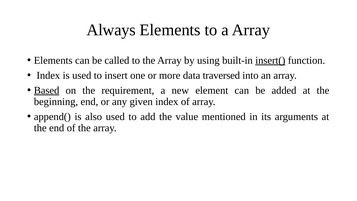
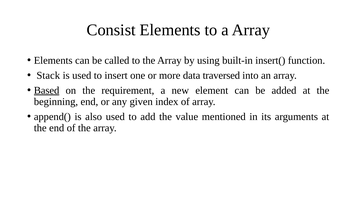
Always: Always -> Consist
insert( underline: present -> none
Index at (48, 75): Index -> Stack
